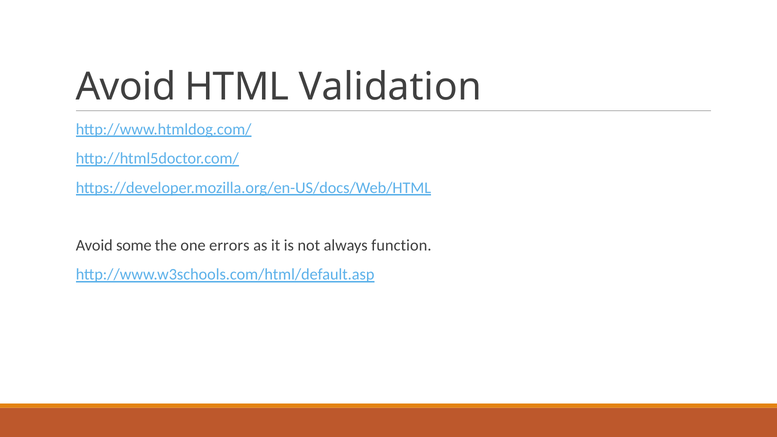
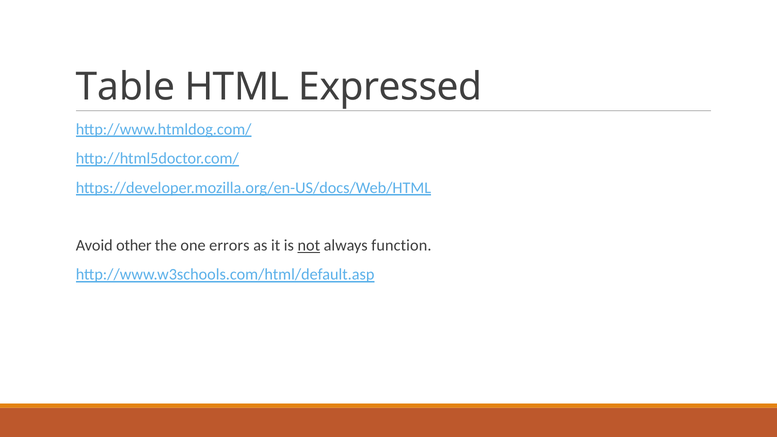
Avoid at (126, 87): Avoid -> Table
Validation: Validation -> Expressed
some: some -> other
not underline: none -> present
